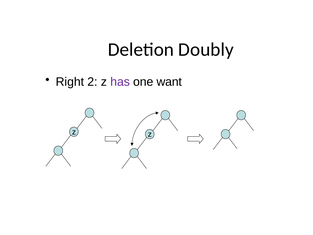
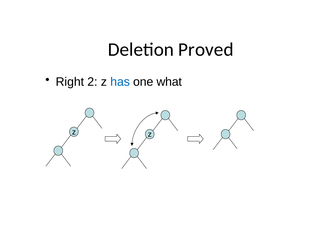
Doubly: Doubly -> Proved
has colour: purple -> blue
want: want -> what
